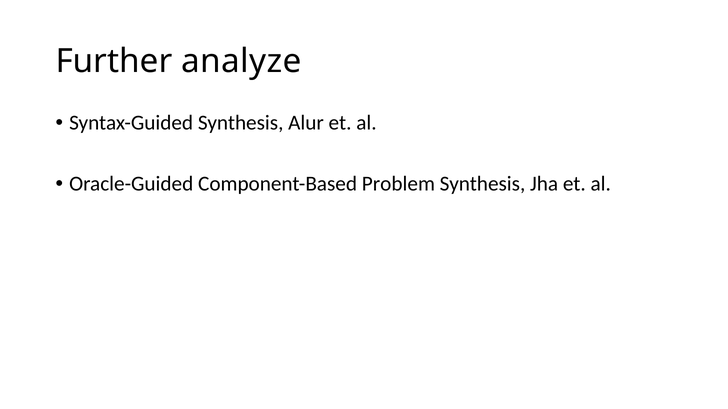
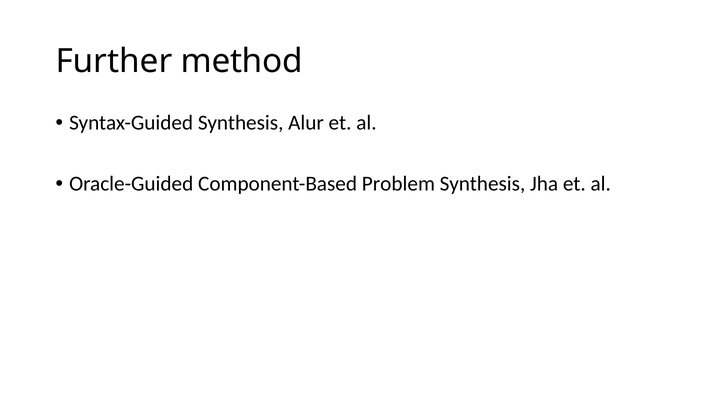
analyze: analyze -> method
